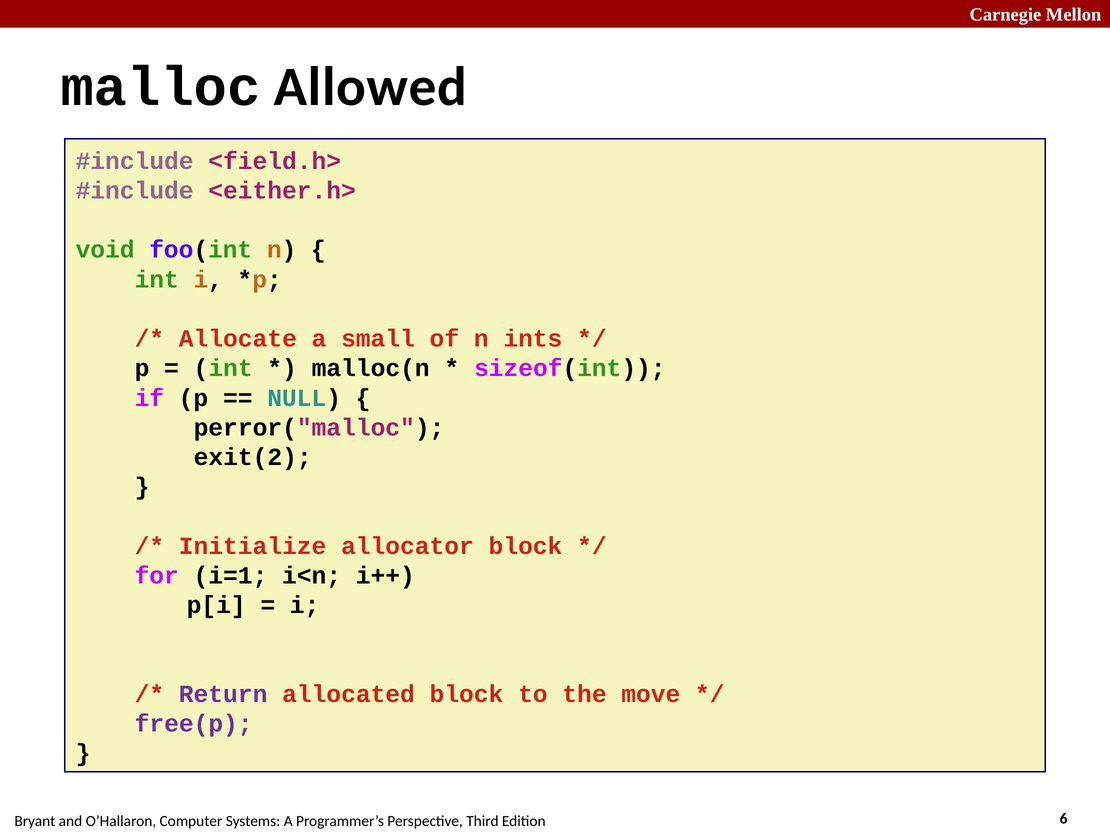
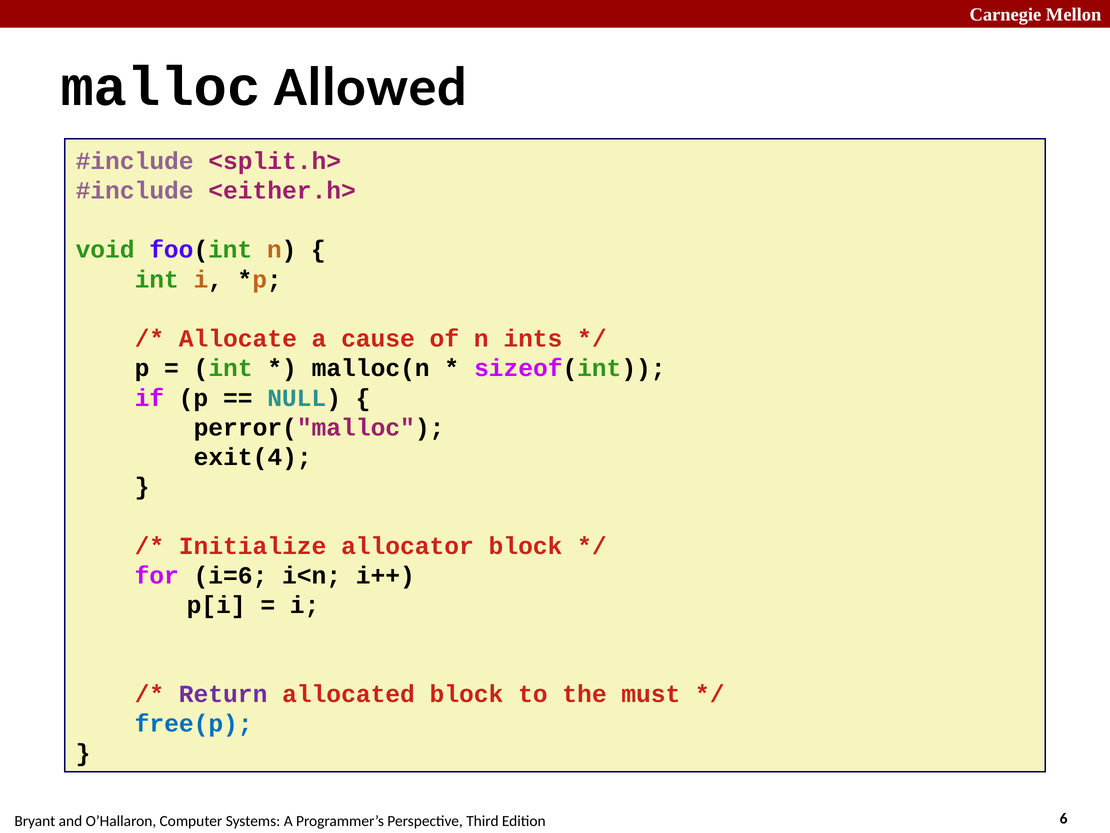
<field.h>: <field.h> -> <split.h>
small: small -> cause
exit(2: exit(2 -> exit(4
i=1: i=1 -> i=6
move: move -> must
free(p colour: purple -> blue
